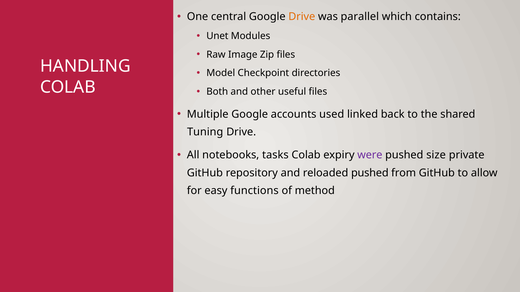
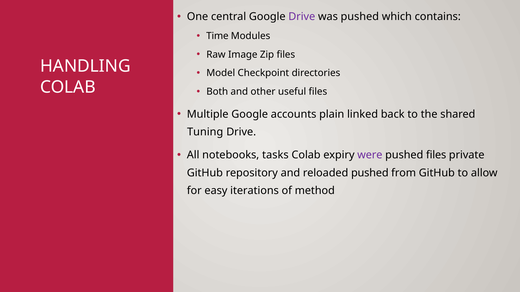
Drive at (302, 17) colour: orange -> purple
was parallel: parallel -> pushed
Unet: Unet -> Time
used: used -> plain
pushed size: size -> files
functions: functions -> iterations
